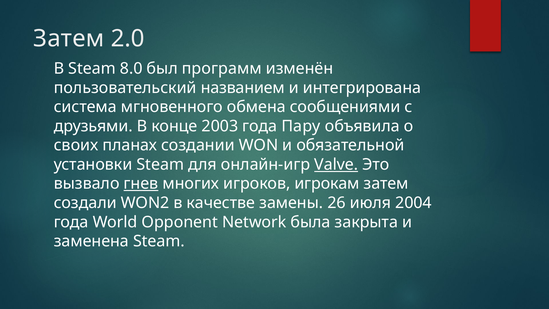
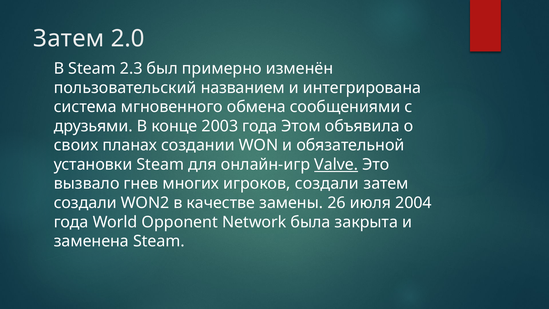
8.0: 8.0 -> 2.3
программ: программ -> примерно
Пару: Пару -> Этом
гнев underline: present -> none
игроков игрокам: игрокам -> создали
